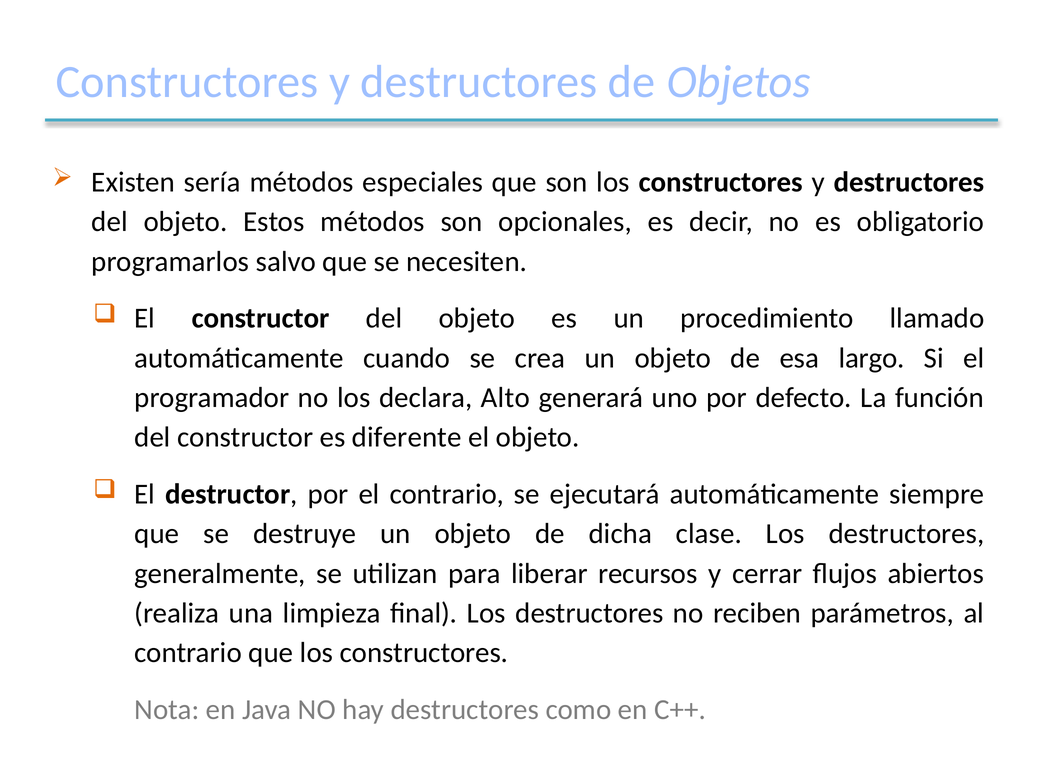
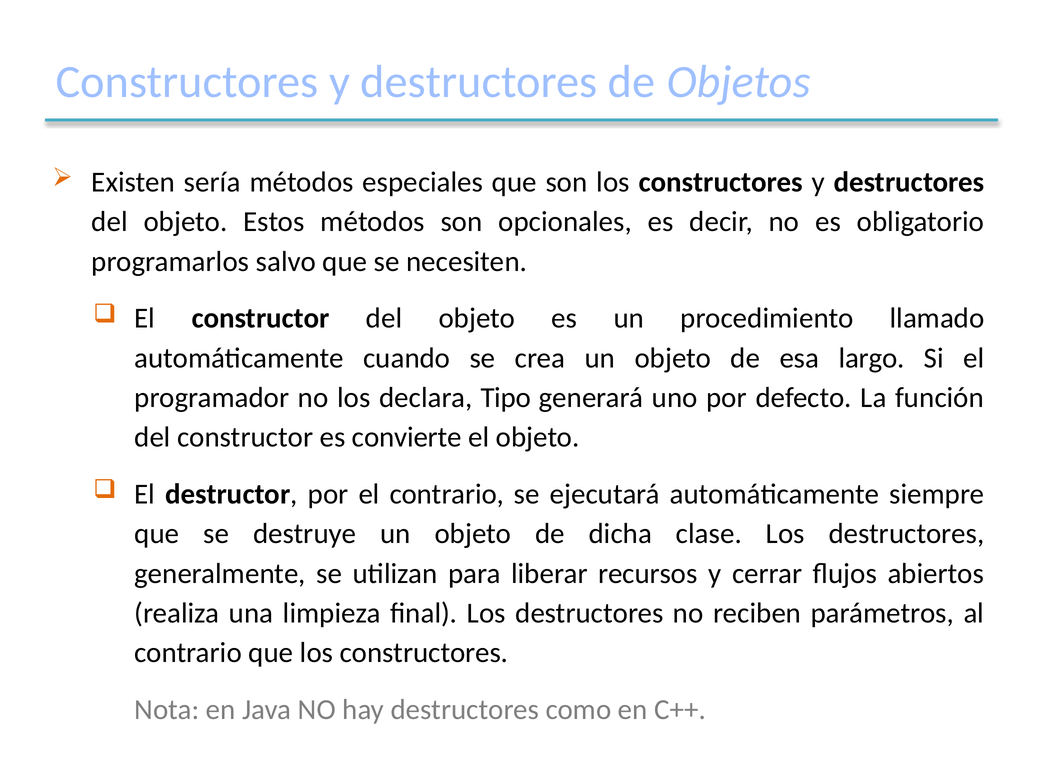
Alto: Alto -> Tipo
diferente: diferente -> convierte
